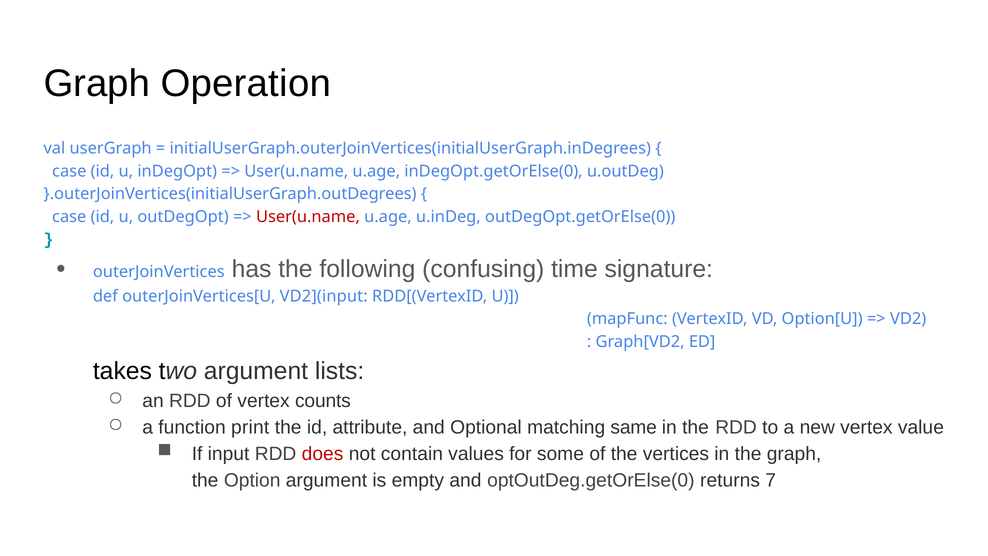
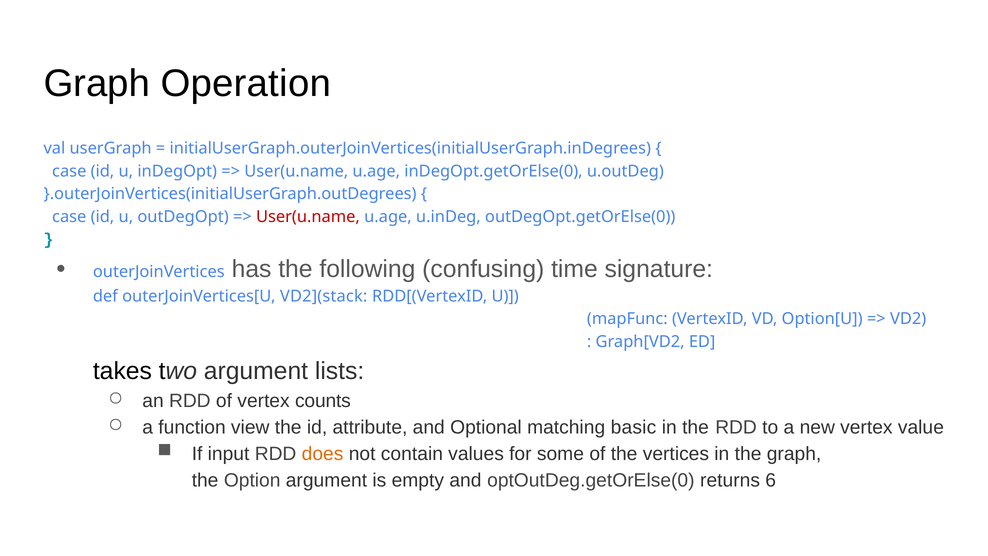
VD2](input: VD2](input -> VD2](stack
print: print -> view
same: same -> basic
does colour: red -> orange
7: 7 -> 6
